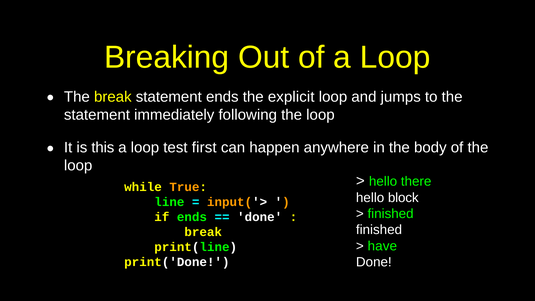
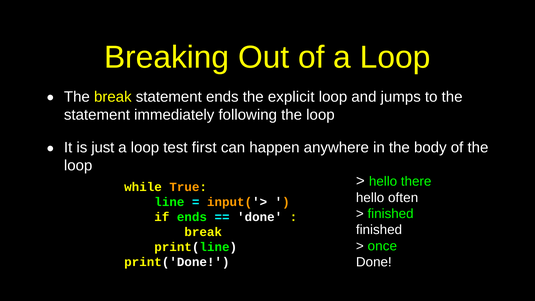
this: this -> just
block: block -> often
have: have -> once
